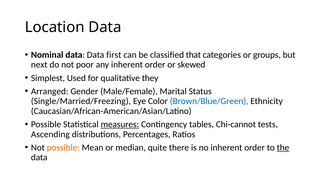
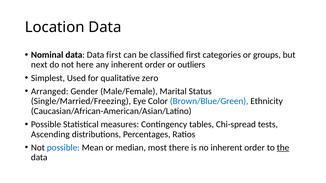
classified that: that -> first
poor: poor -> here
skewed: skewed -> outliers
they: they -> zero
measures underline: present -> none
Chi-cannot: Chi-cannot -> Chi-spread
possible at (63, 148) colour: orange -> blue
quite: quite -> most
